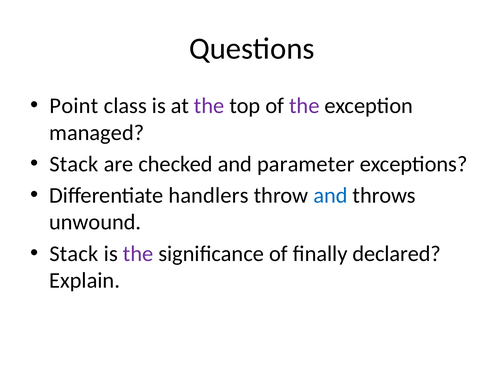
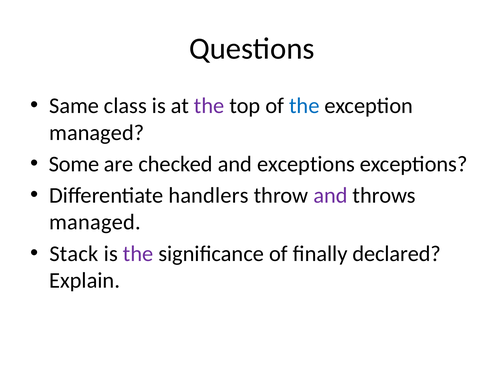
Point: Point -> Same
the at (304, 106) colour: purple -> blue
Stack at (74, 164): Stack -> Some
and parameter: parameter -> exceptions
and at (330, 195) colour: blue -> purple
unwound at (95, 222): unwound -> managed
